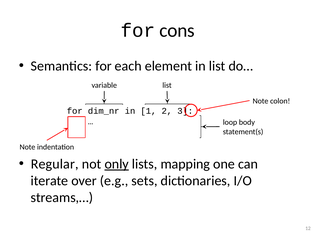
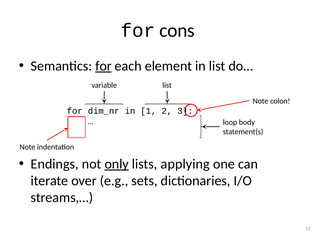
for at (103, 66) underline: none -> present
Regular: Regular -> Endings
mapping: mapping -> applying
